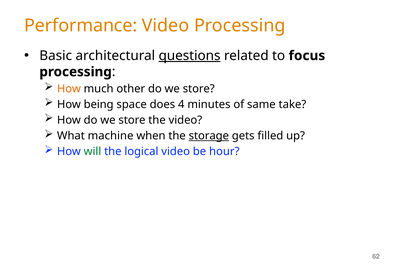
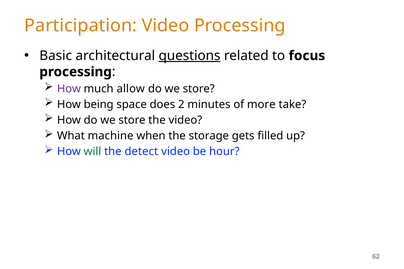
Performance: Performance -> Participation
How at (69, 89) colour: orange -> purple
other: other -> allow
4: 4 -> 2
same: same -> more
storage underline: present -> none
logical: logical -> detect
